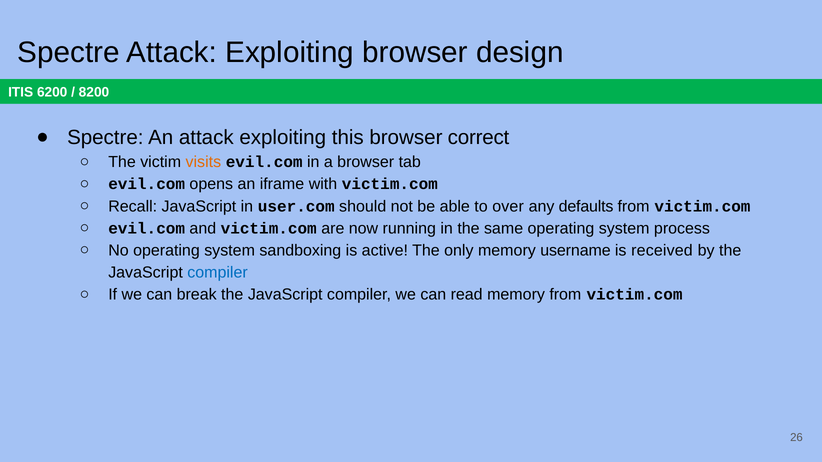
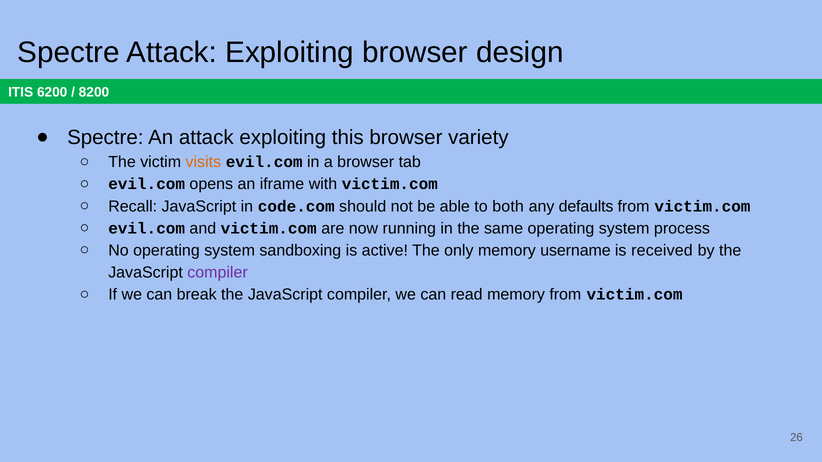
correct: correct -> variety
user.com: user.com -> code.com
over: over -> both
compiler at (218, 273) colour: blue -> purple
